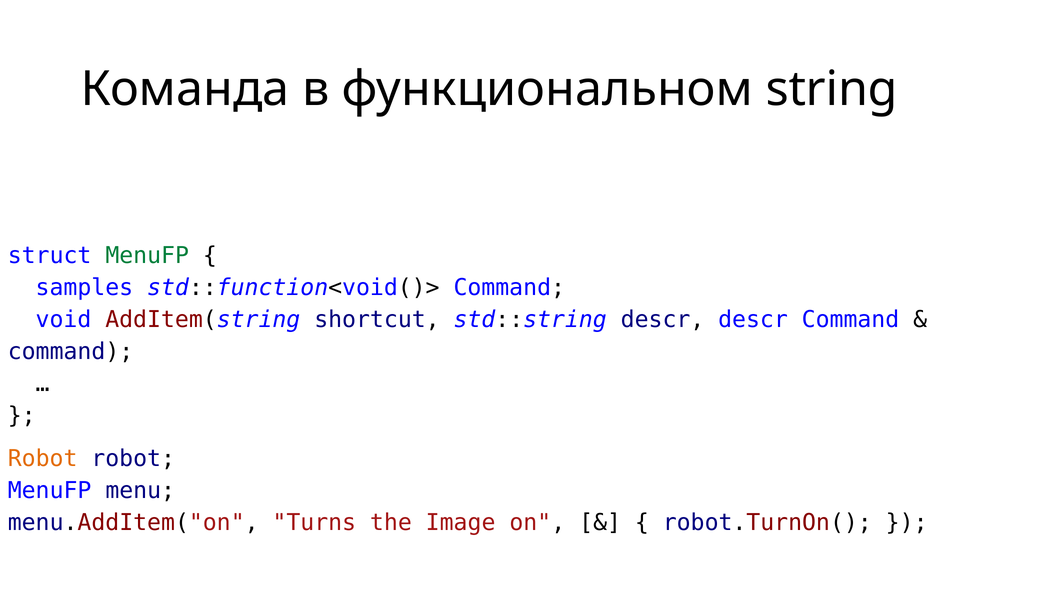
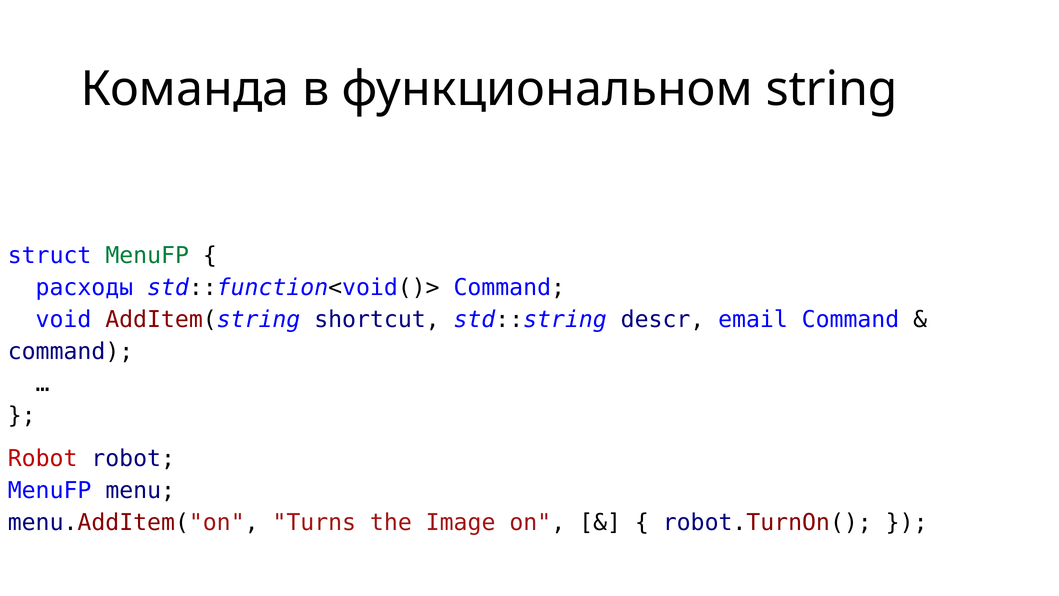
samples: samples -> расходы
descr descr: descr -> email
Robot at (43, 458) colour: orange -> red
